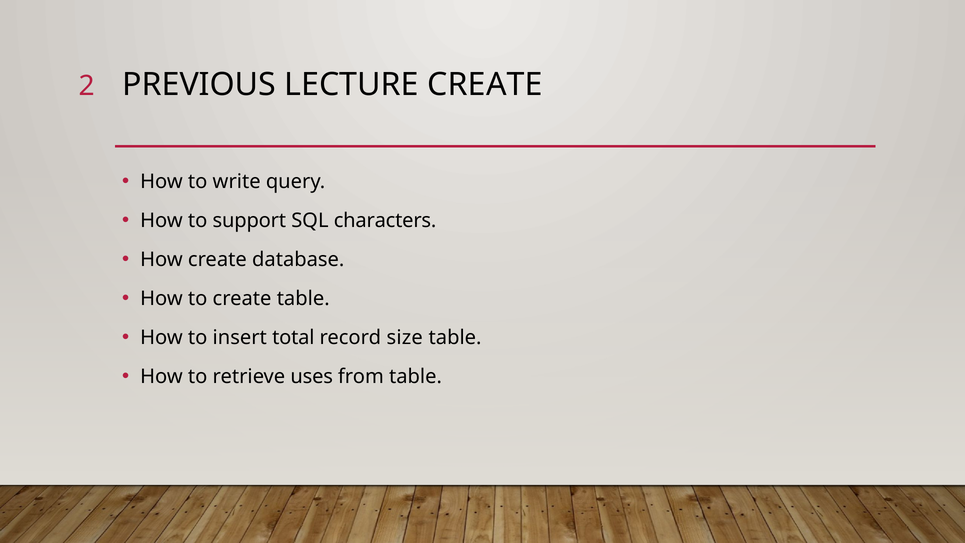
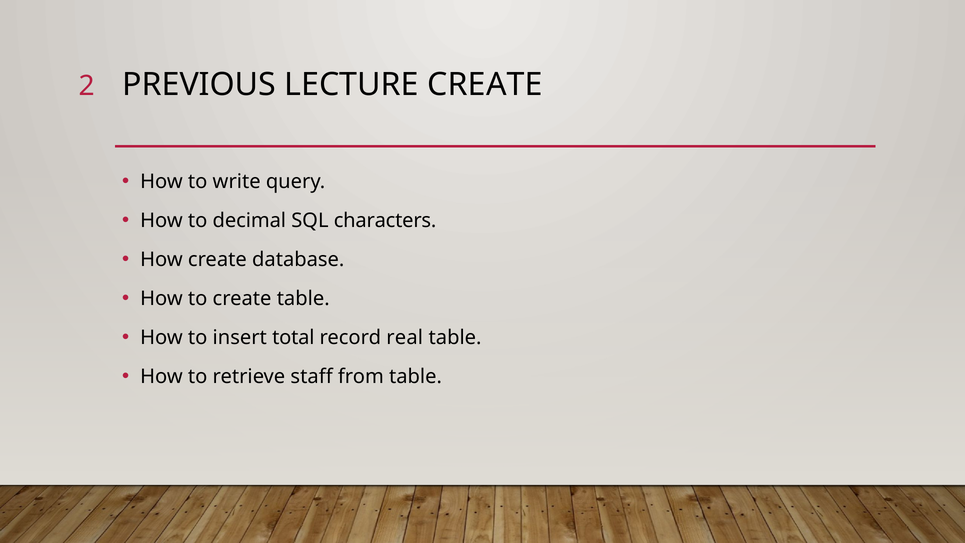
support: support -> decimal
size: size -> real
uses: uses -> staff
